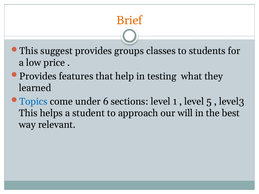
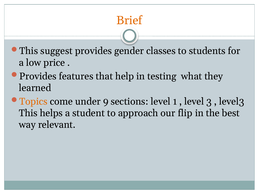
groups: groups -> gender
Topics colour: blue -> orange
6: 6 -> 9
5: 5 -> 3
will: will -> flip
